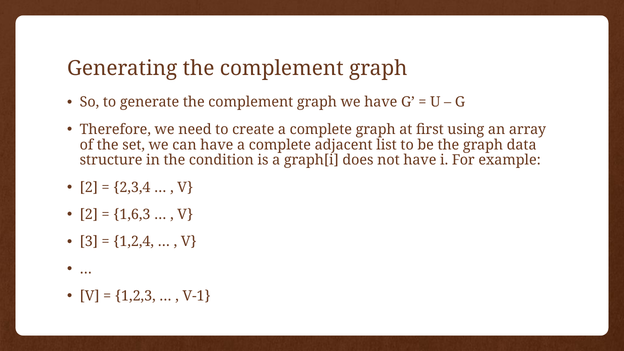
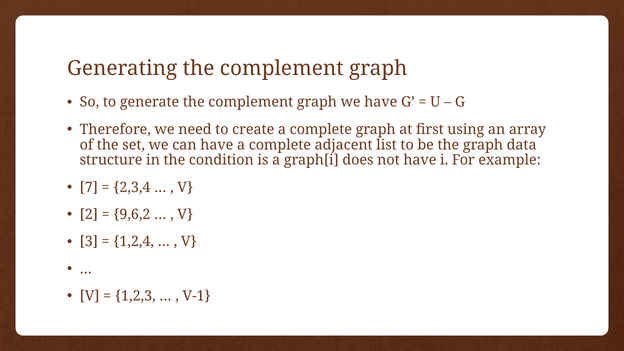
2 at (89, 187): 2 -> 7
1,6,3: 1,6,3 -> 9,6,2
